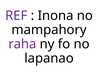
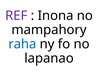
raha colour: purple -> blue
